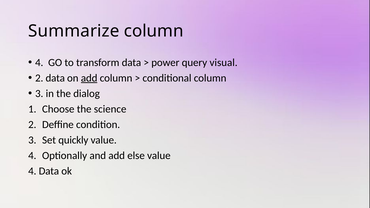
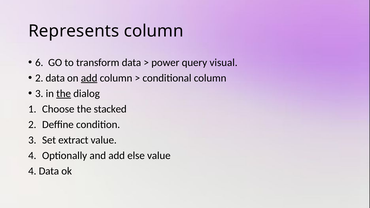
Summarize: Summarize -> Represents
4 at (39, 63): 4 -> 6
the at (64, 94) underline: none -> present
science: science -> stacked
quickly: quickly -> extract
